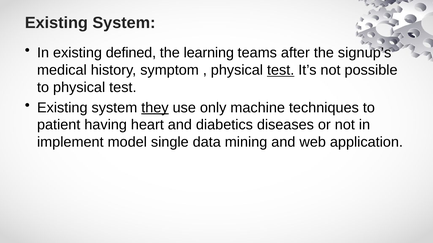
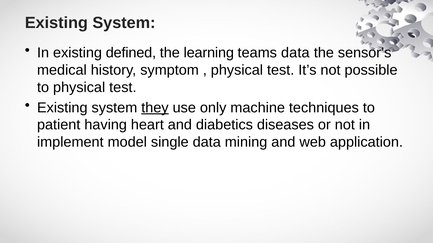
teams after: after -> data
signup’s: signup’s -> sensor’s
test at (281, 70) underline: present -> none
